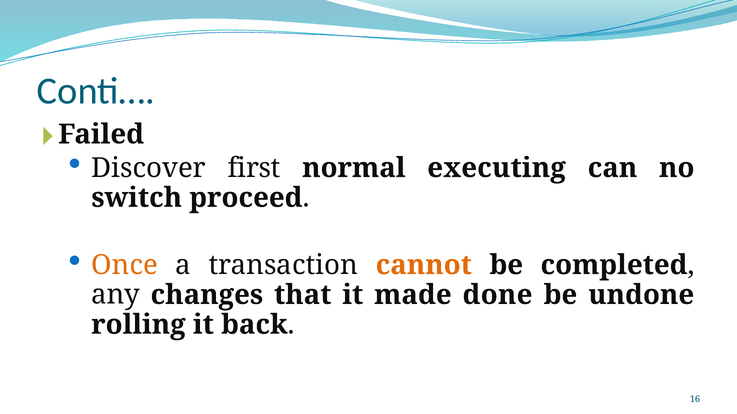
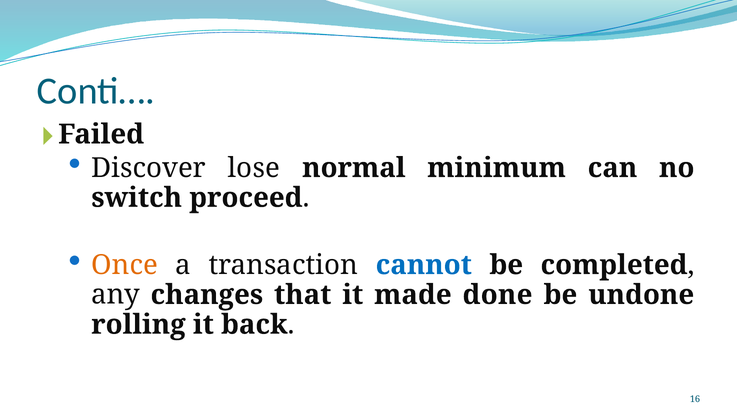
first: first -> lose
executing: executing -> minimum
cannot colour: orange -> blue
